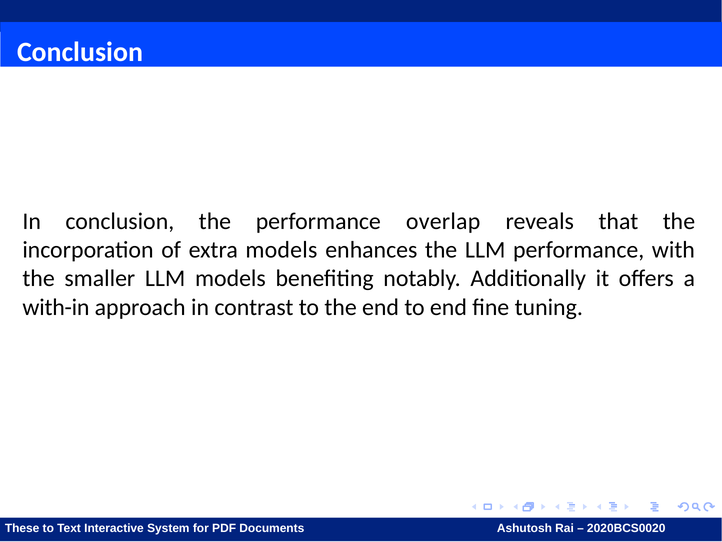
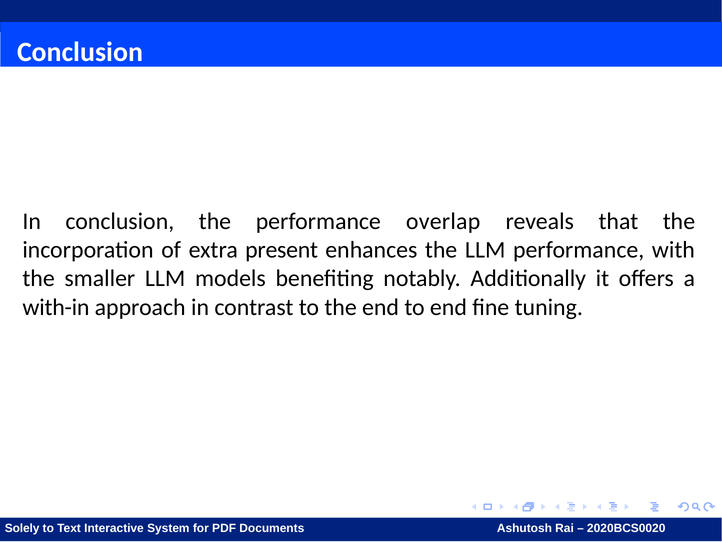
extra models: models -> present
These: These -> Solely
